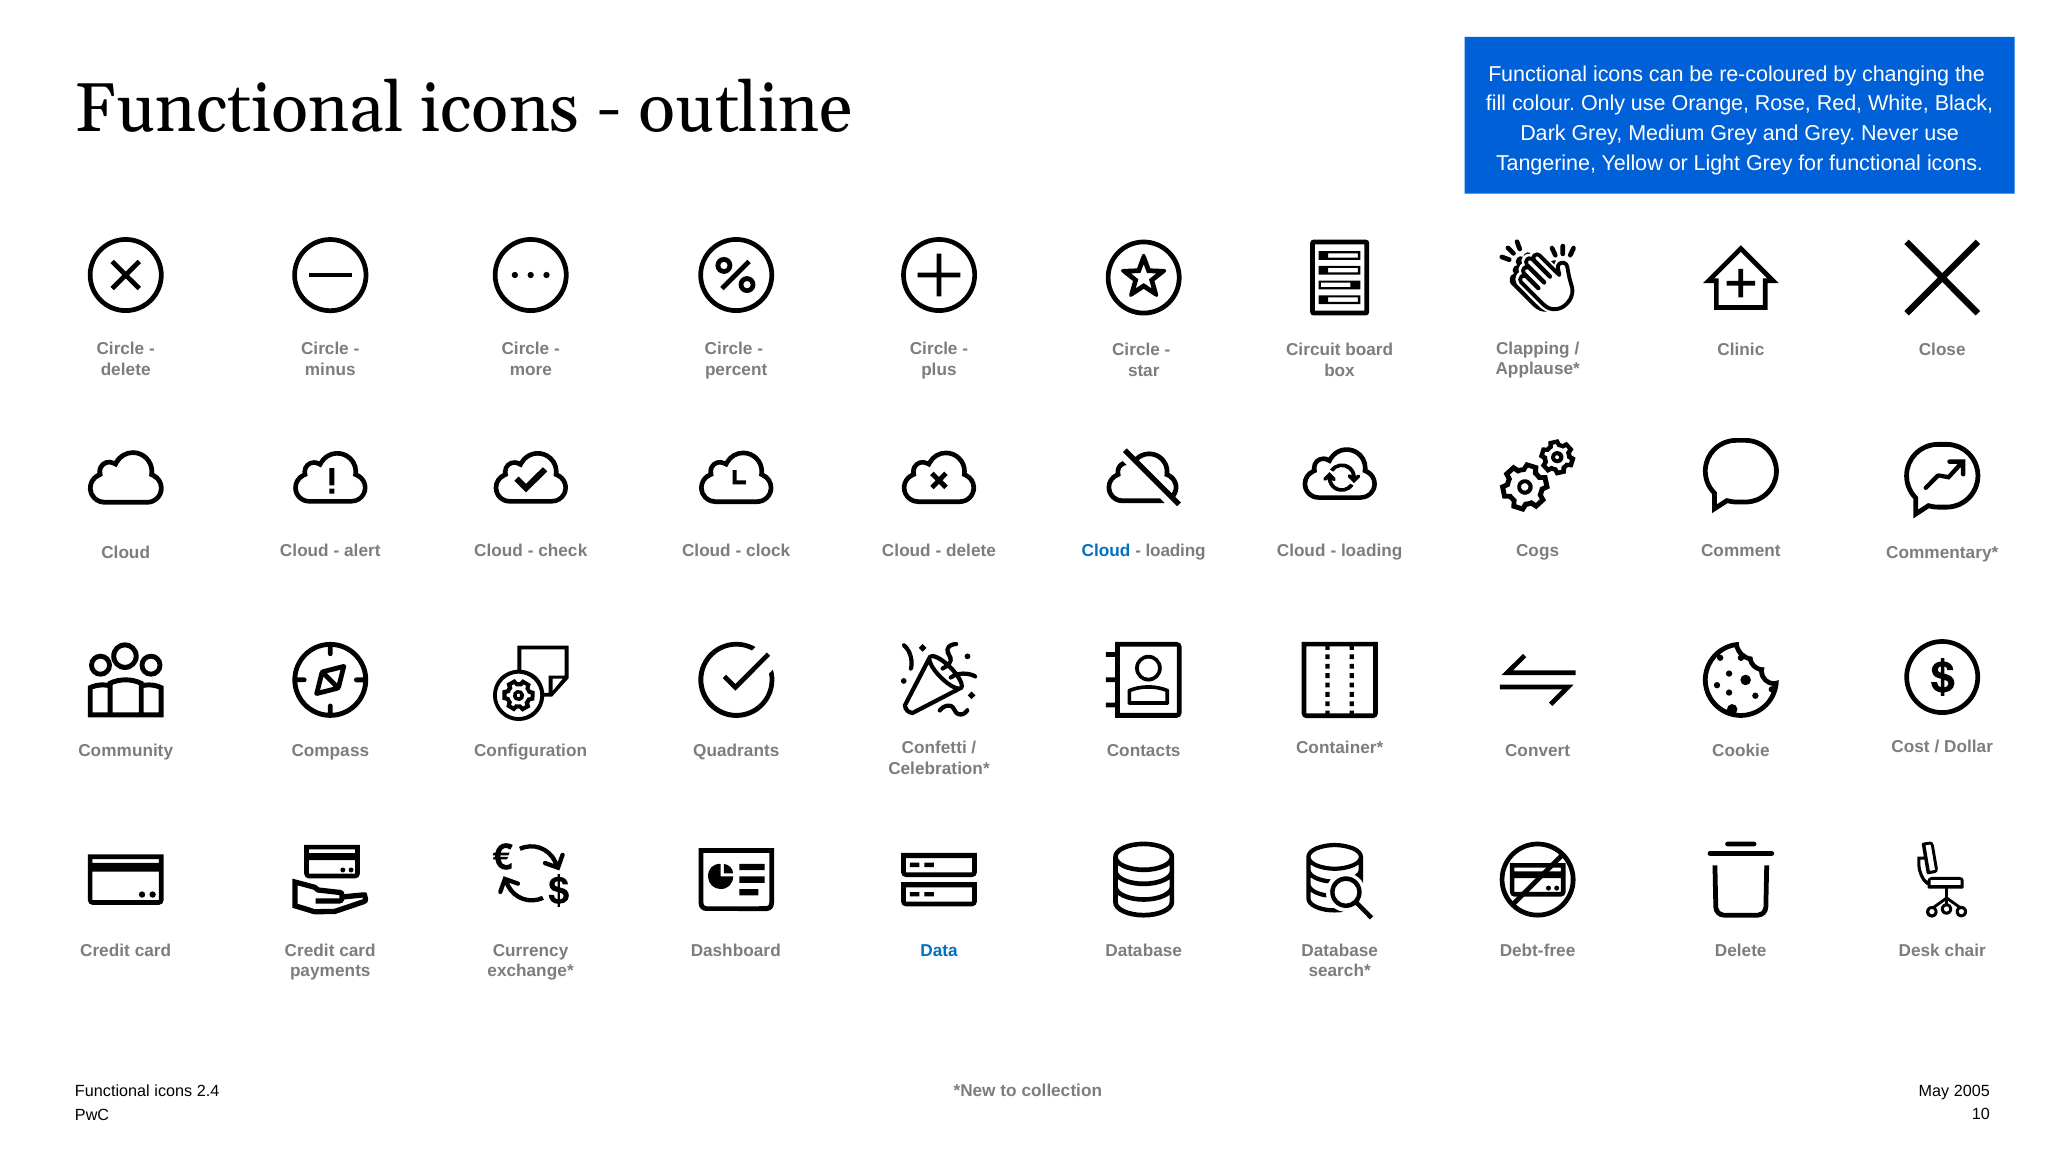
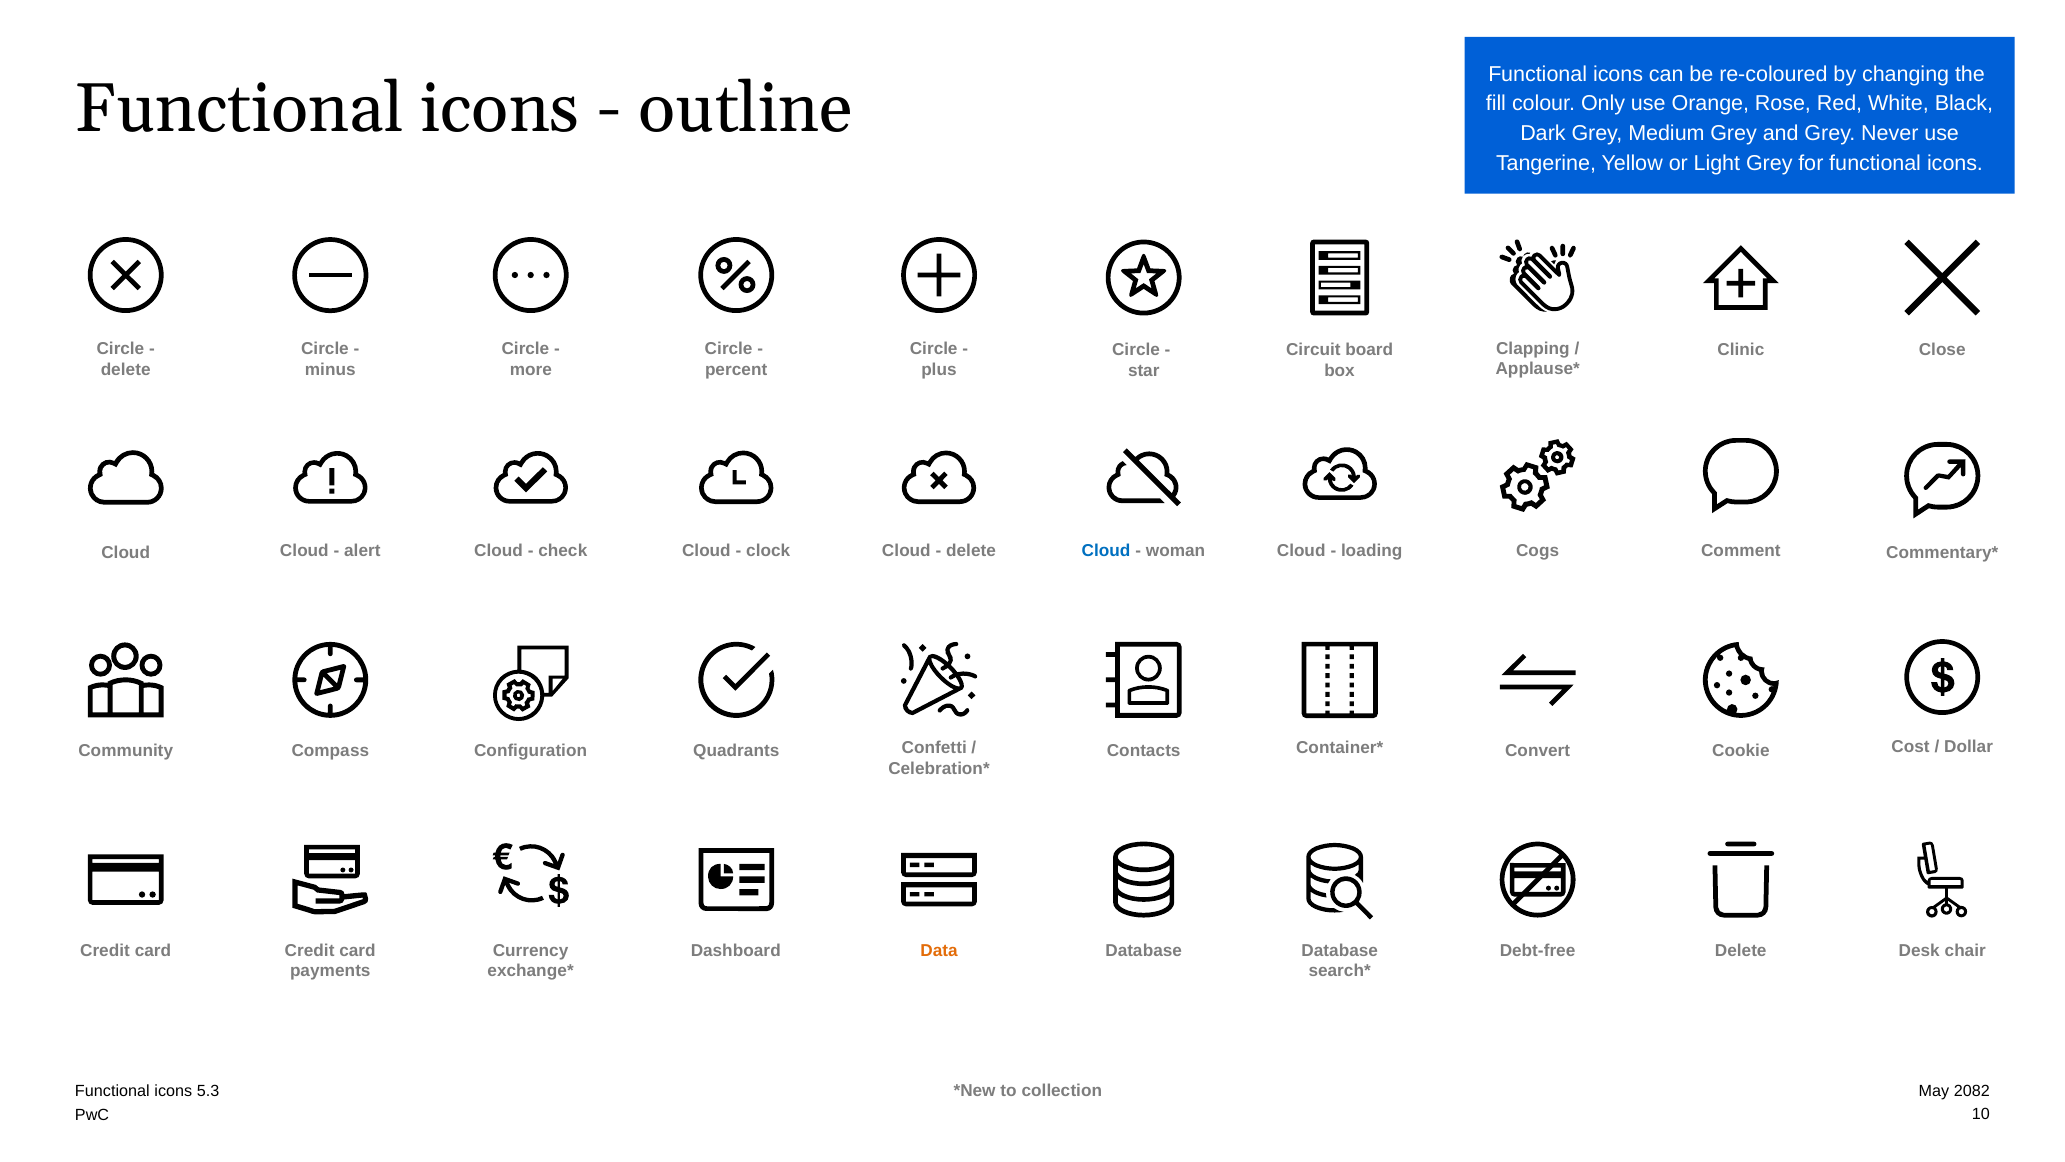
loading at (1176, 551): loading -> woman
Data colour: blue -> orange
2.4: 2.4 -> 5.3
2005: 2005 -> 2082
